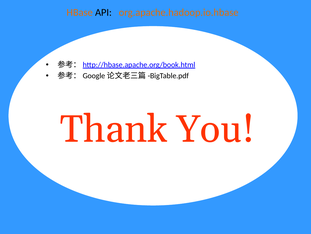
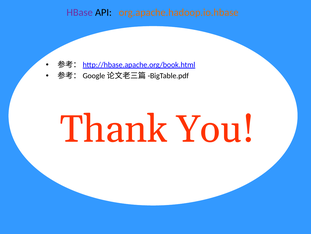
HBase colour: orange -> purple
